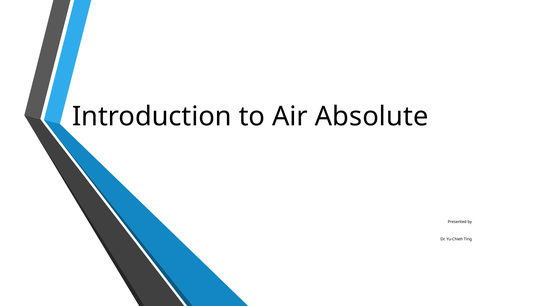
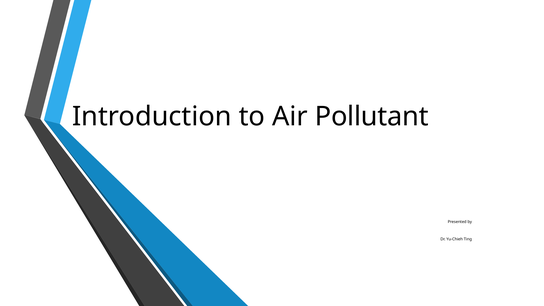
Absolute: Absolute -> Pollutant
